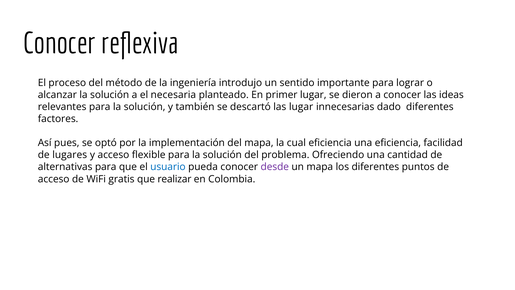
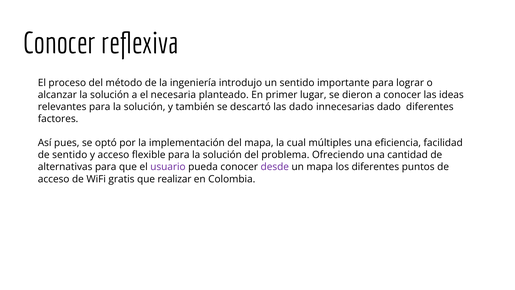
las lugar: lugar -> dado
cual eficiencia: eficiencia -> múltiples
de lugares: lugares -> sentido
usuario colour: blue -> purple
